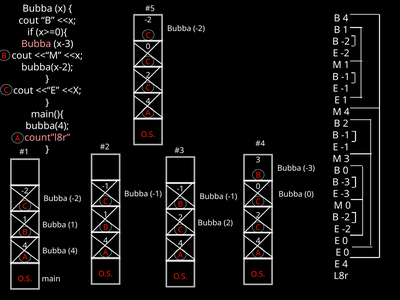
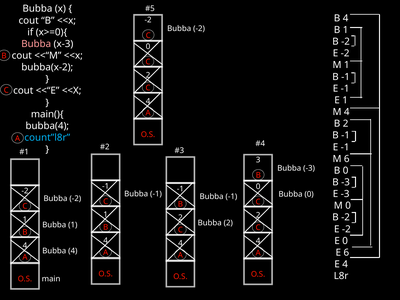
count”l8r colour: pink -> light blue
M 3: 3 -> 6
0 at (346, 253): 0 -> 6
